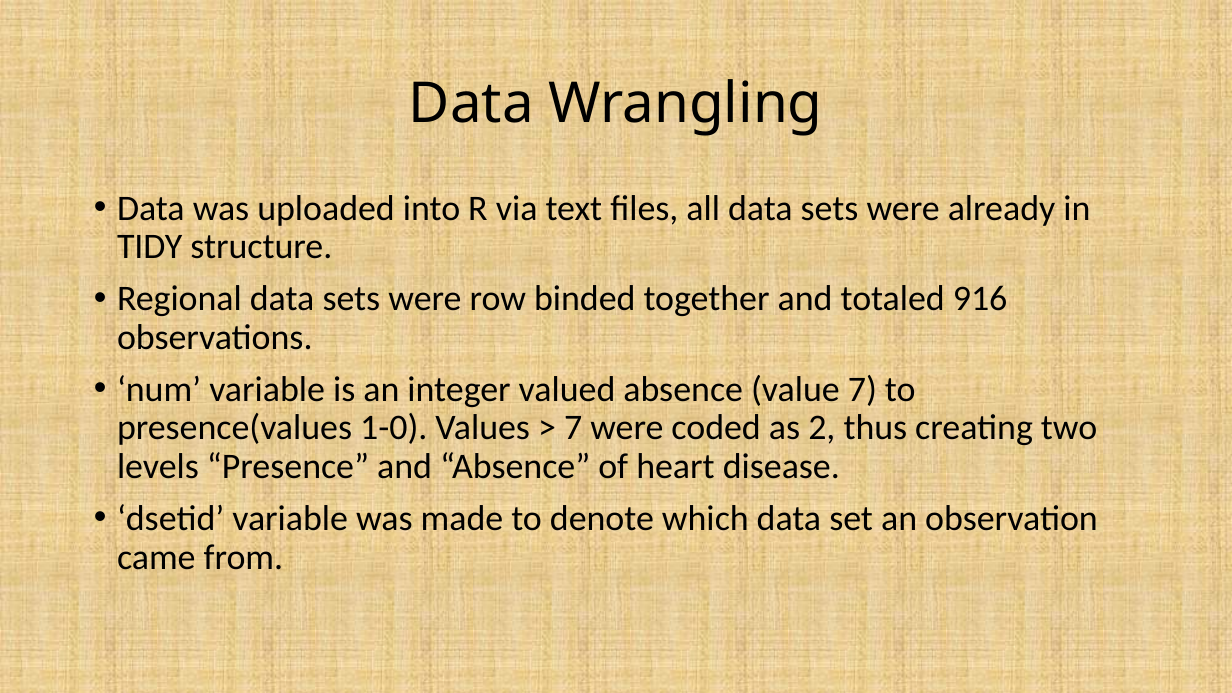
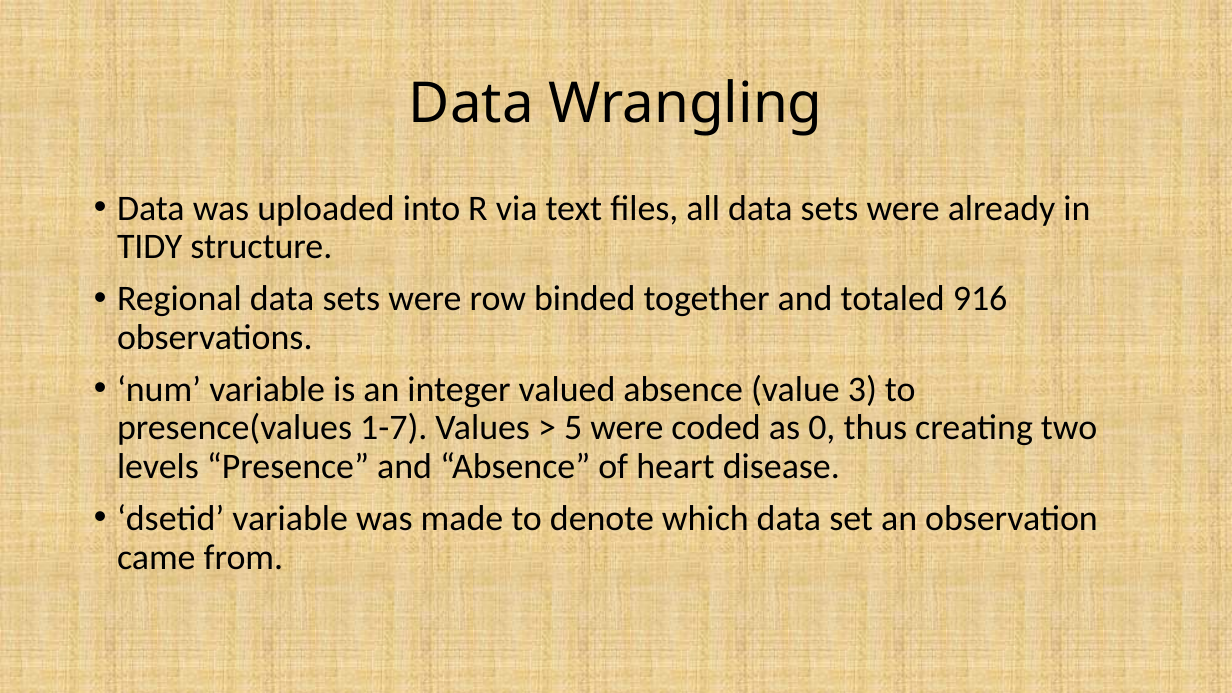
value 7: 7 -> 3
1-0: 1-0 -> 1-7
7 at (573, 428): 7 -> 5
2: 2 -> 0
